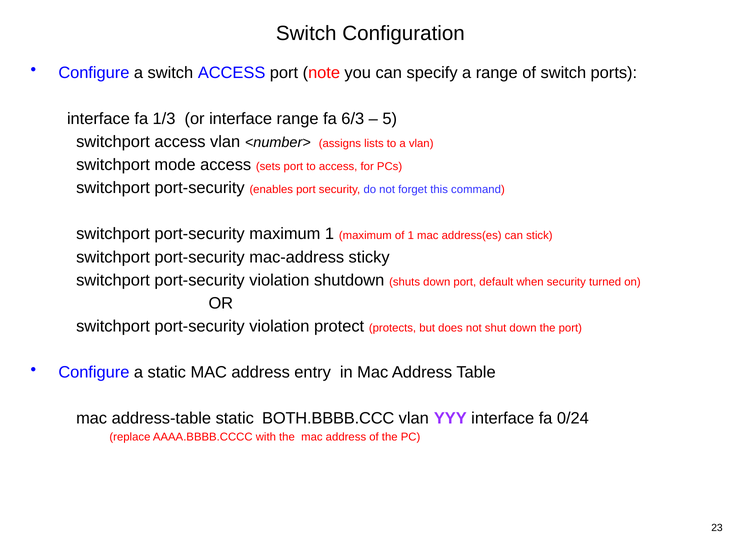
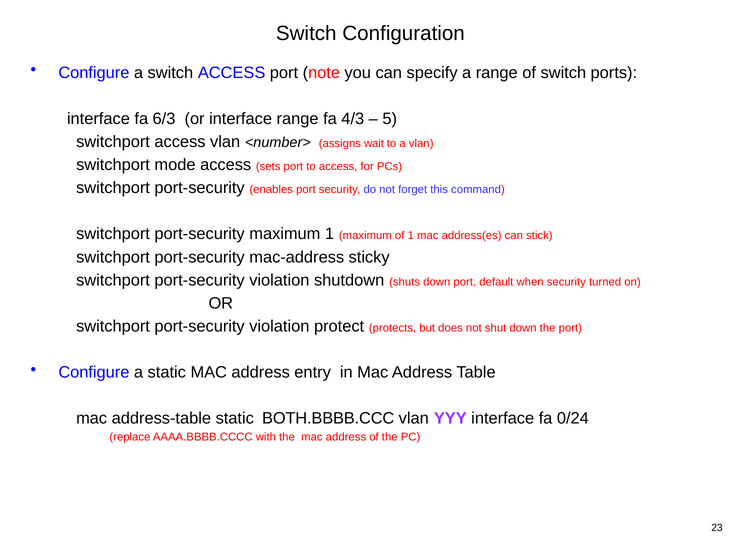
1/3: 1/3 -> 6/3
6/3: 6/3 -> 4/3
lists: lists -> wait
